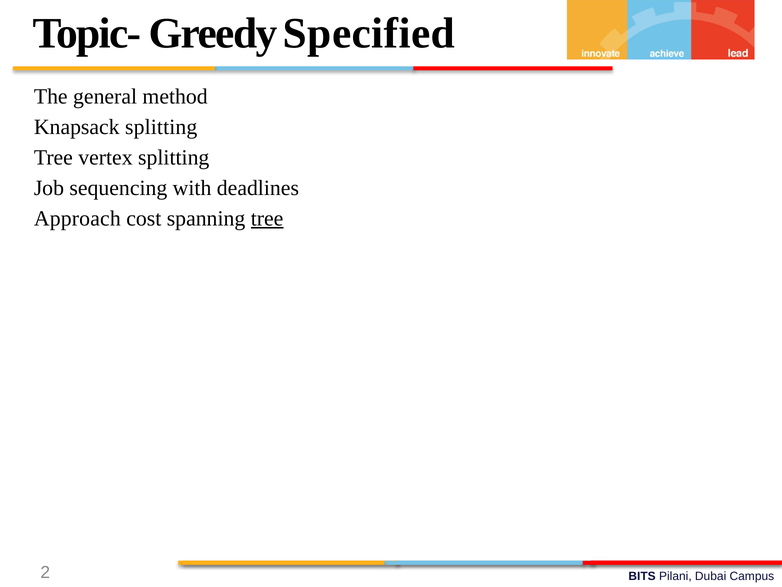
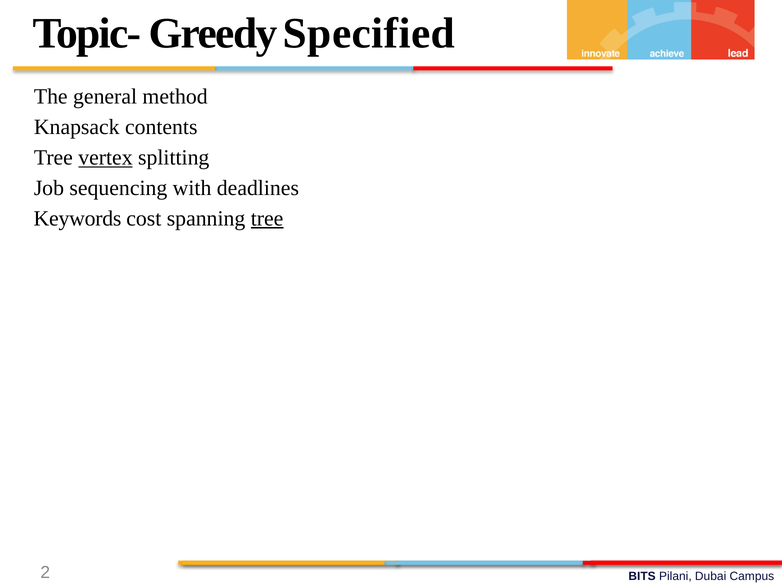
Knapsack splitting: splitting -> contents
vertex underline: none -> present
Approach: Approach -> Keywords
